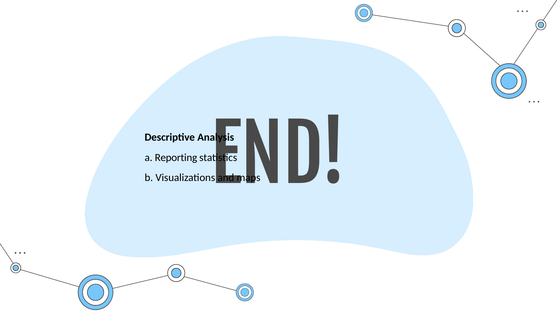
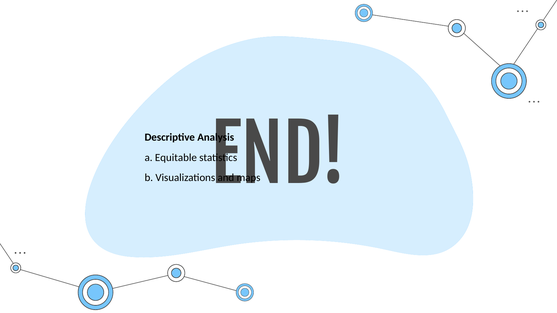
Reporting: Reporting -> Equitable
